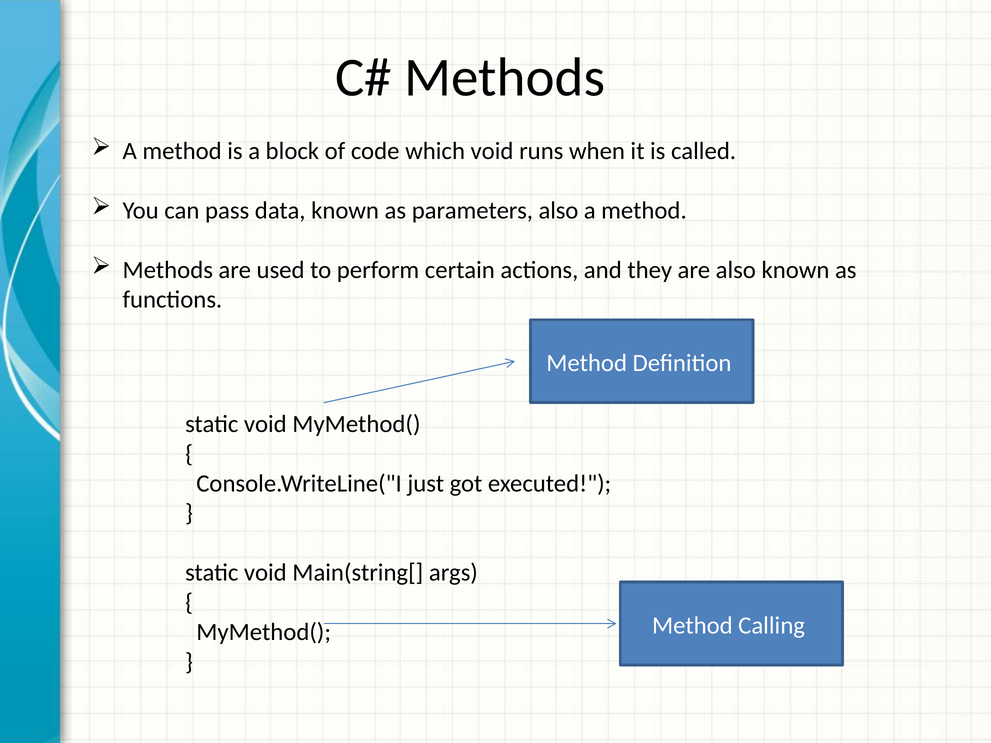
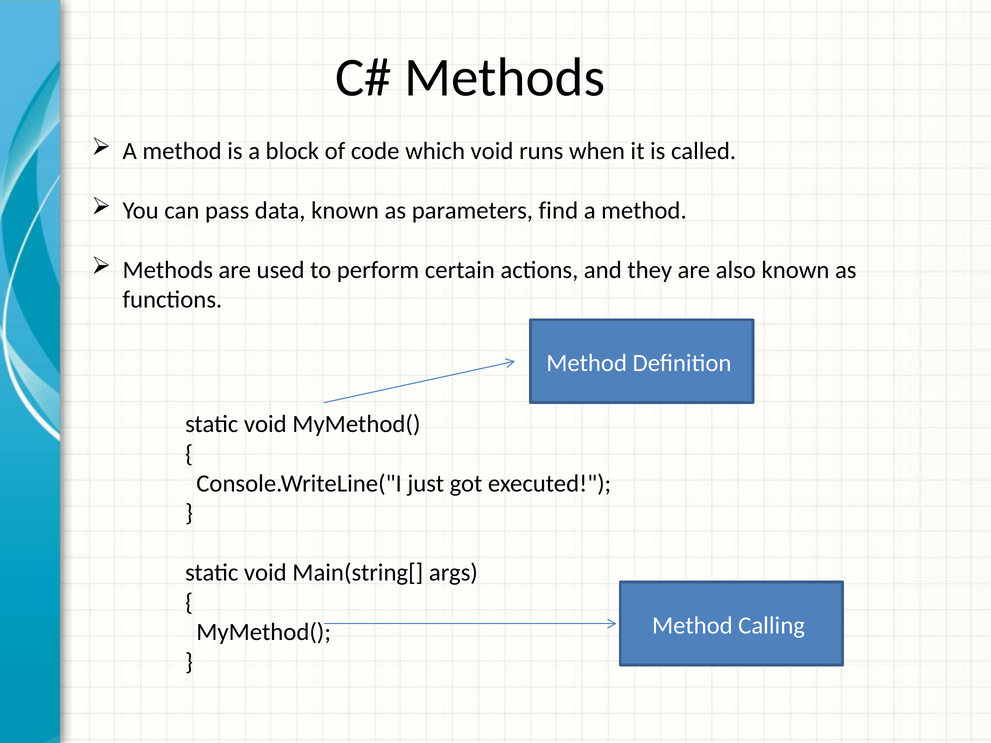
parameters also: also -> find
